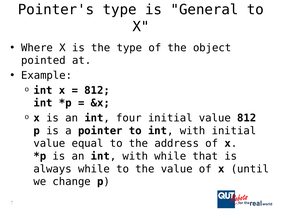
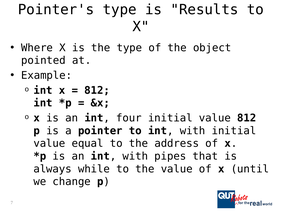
General: General -> Results
with while: while -> pipes
